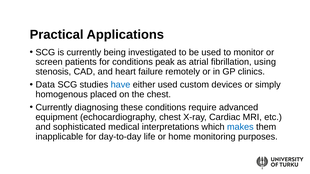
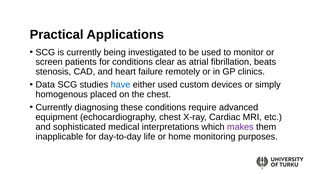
peak: peak -> clear
using: using -> beats
makes colour: blue -> purple
